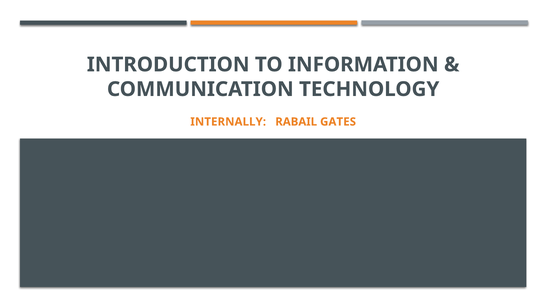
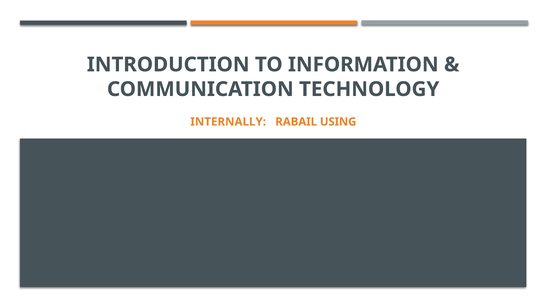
GATES: GATES -> USING
